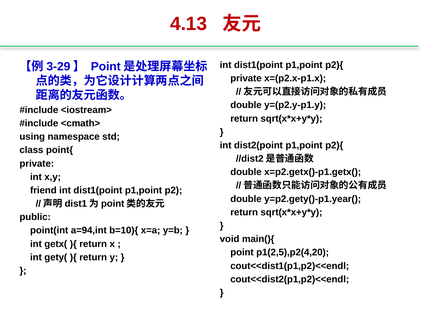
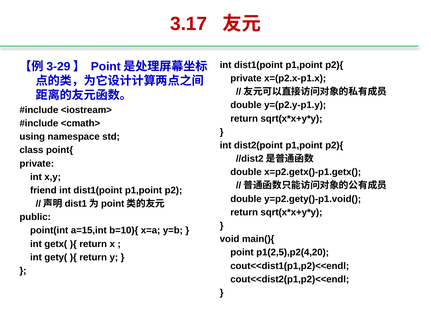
4.13: 4.13 -> 3.17
y=p2.gety()-p1.year(: y=p2.gety()-p1.year( -> y=p2.gety()-p1.void(
a=94,int: a=94,int -> a=15,int
